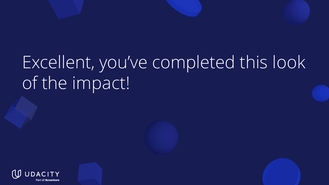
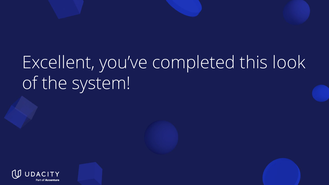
impact: impact -> system
